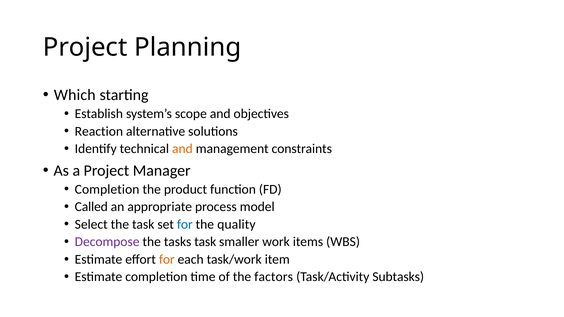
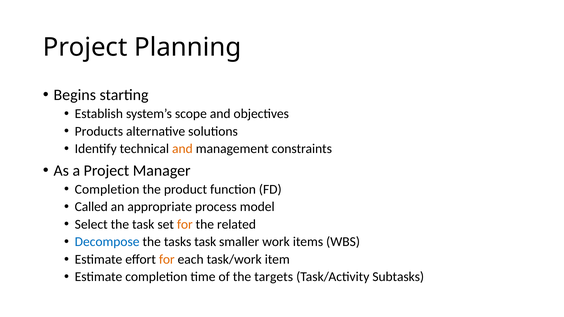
Which: Which -> Begins
Reaction: Reaction -> Products
for at (185, 224) colour: blue -> orange
quality: quality -> related
Decompose colour: purple -> blue
factors: factors -> targets
